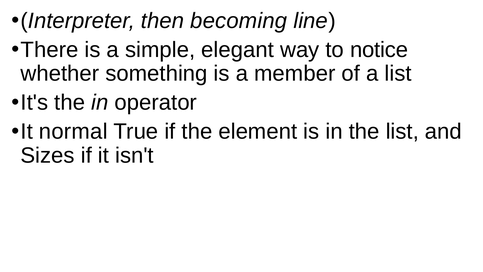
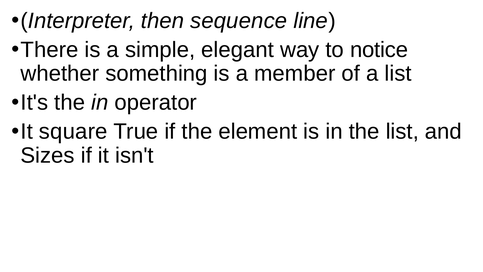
becoming: becoming -> sequence
normal: normal -> square
